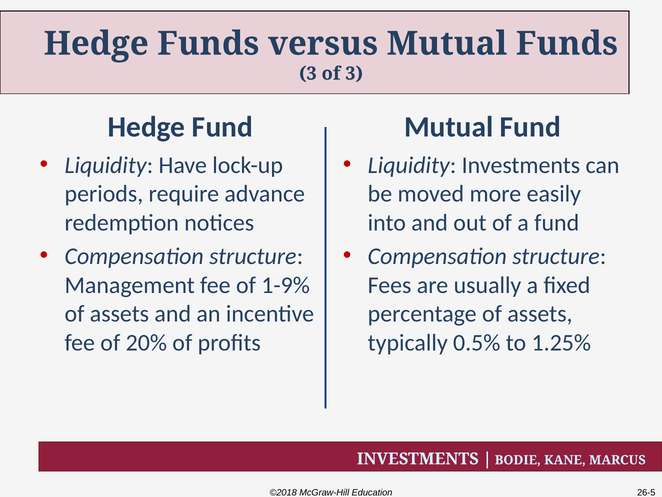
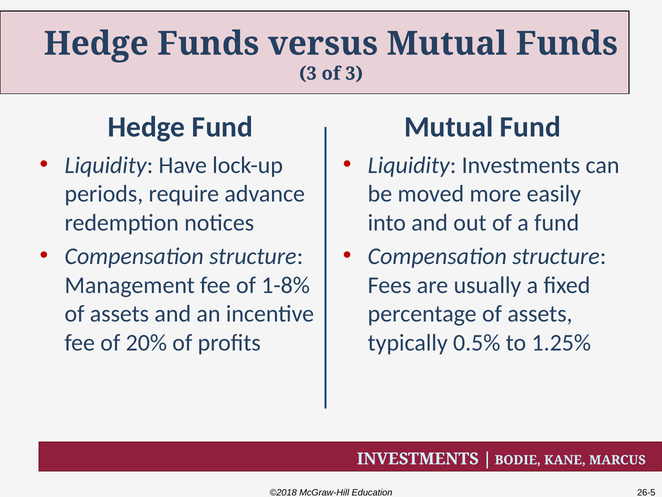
1-9%: 1-9% -> 1-8%
